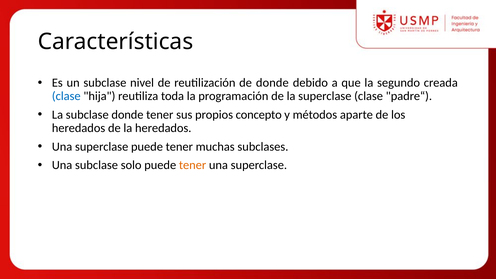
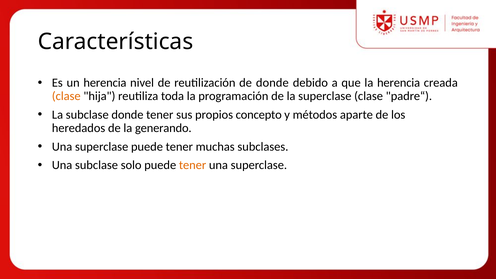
un subclase: subclase -> herencia
la segundo: segundo -> herencia
clase at (66, 96) colour: blue -> orange
la heredados: heredados -> generando
